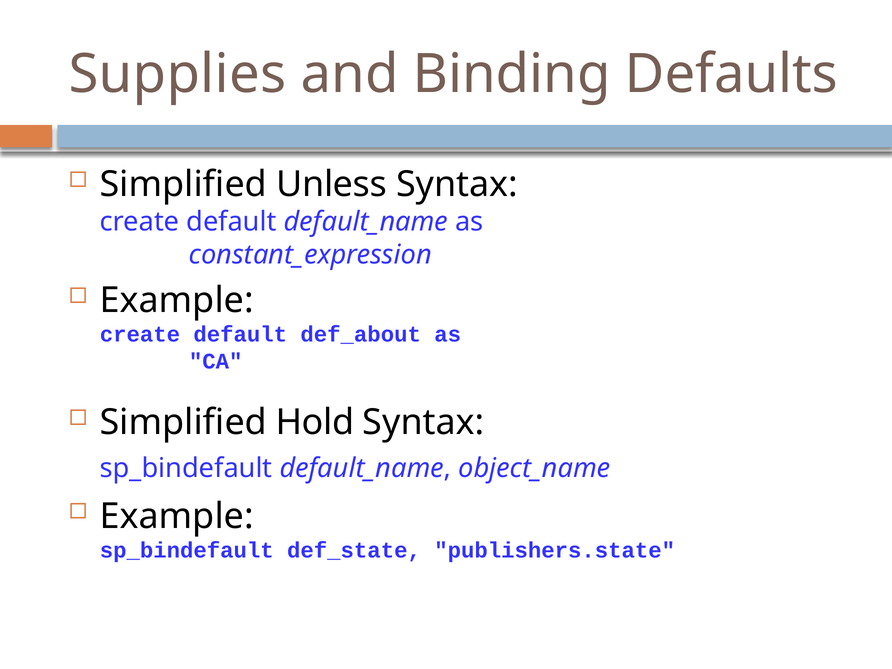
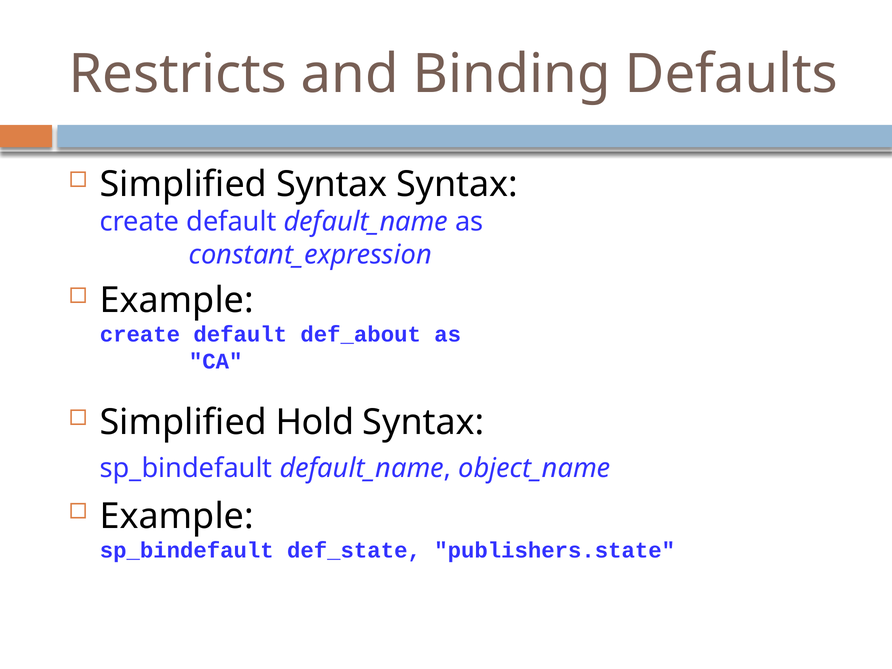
Supplies: Supplies -> Restricts
Simplified Unless: Unless -> Syntax
